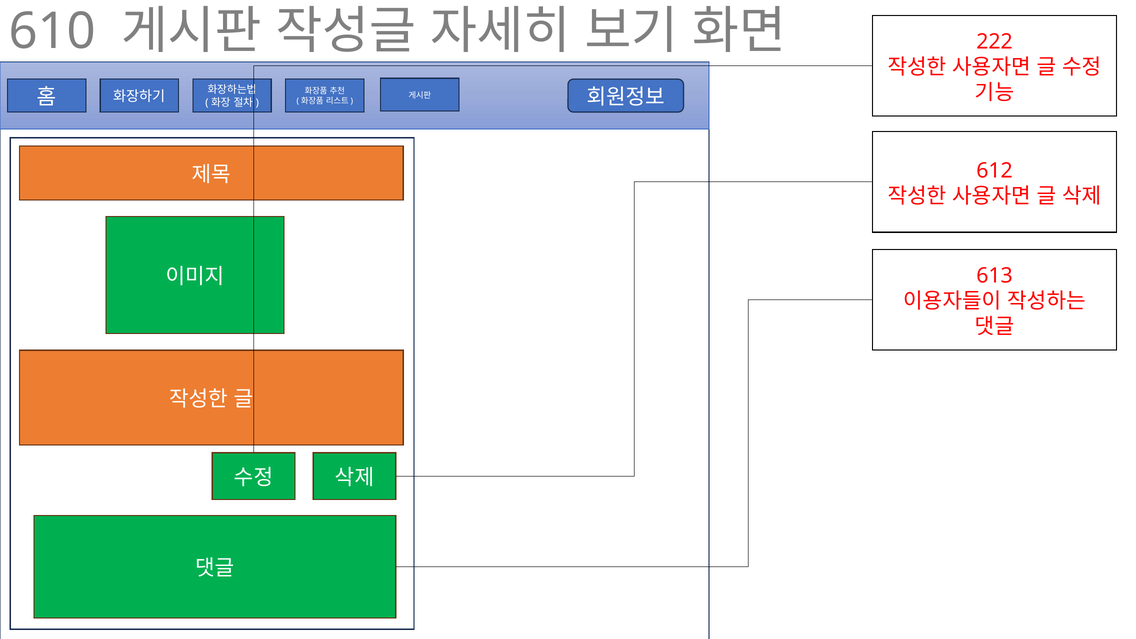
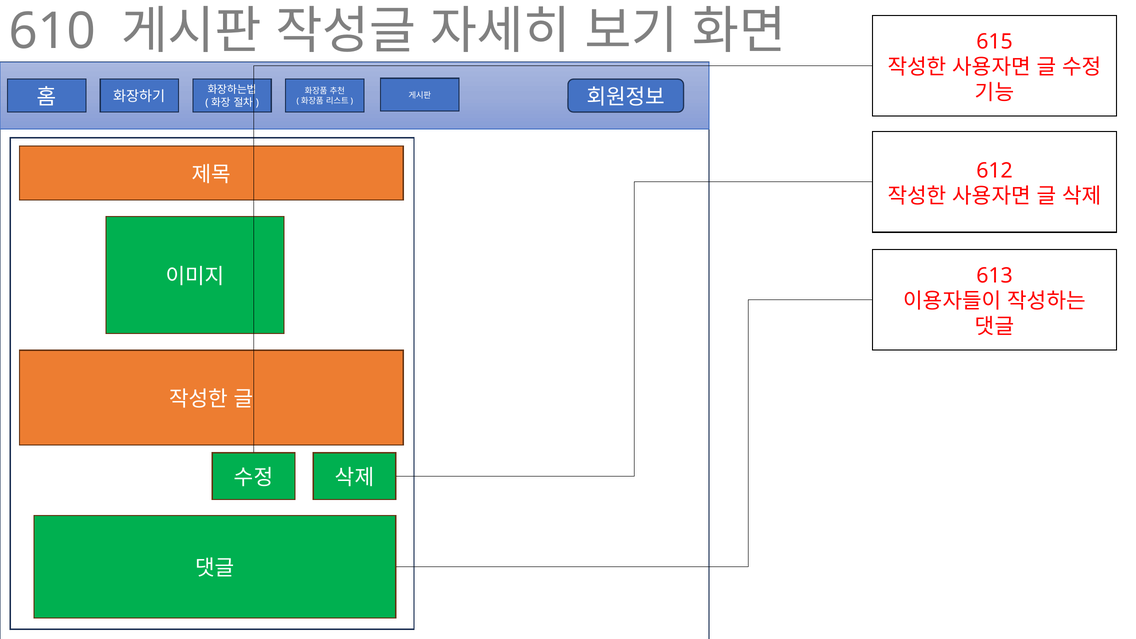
222: 222 -> 615
